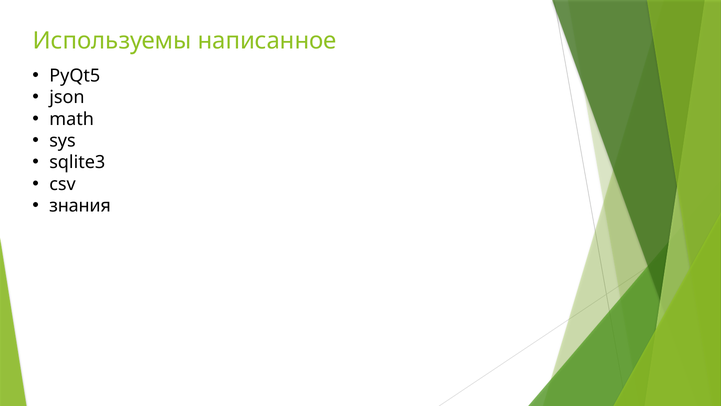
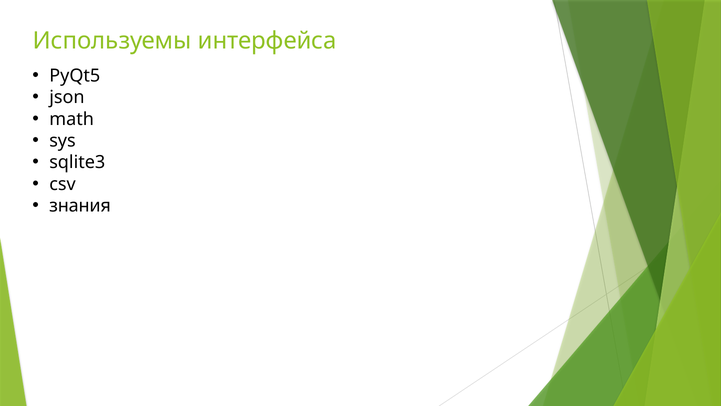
написанное: написанное -> интерфейса
